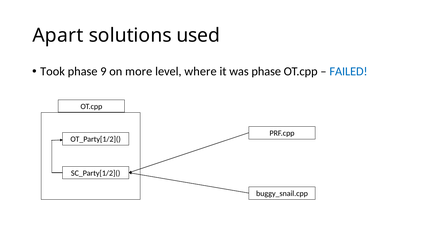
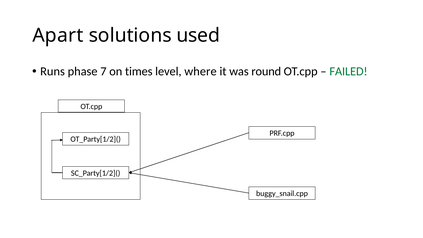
Took: Took -> Runs
9: 9 -> 7
more: more -> times
was phase: phase -> round
FAILED colour: blue -> green
